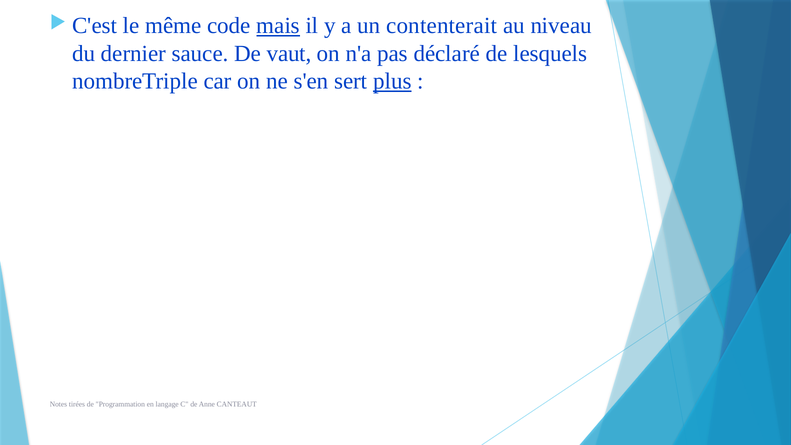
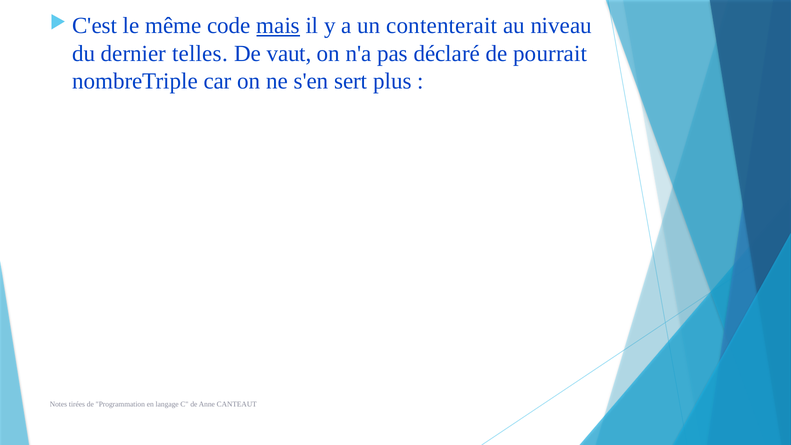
sauce: sauce -> telles
lesquels: lesquels -> pourrait
plus underline: present -> none
